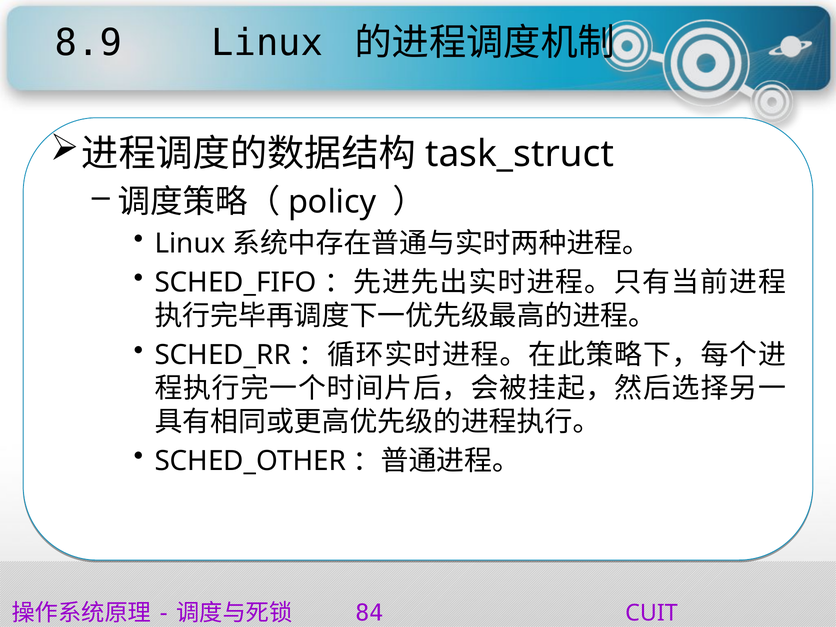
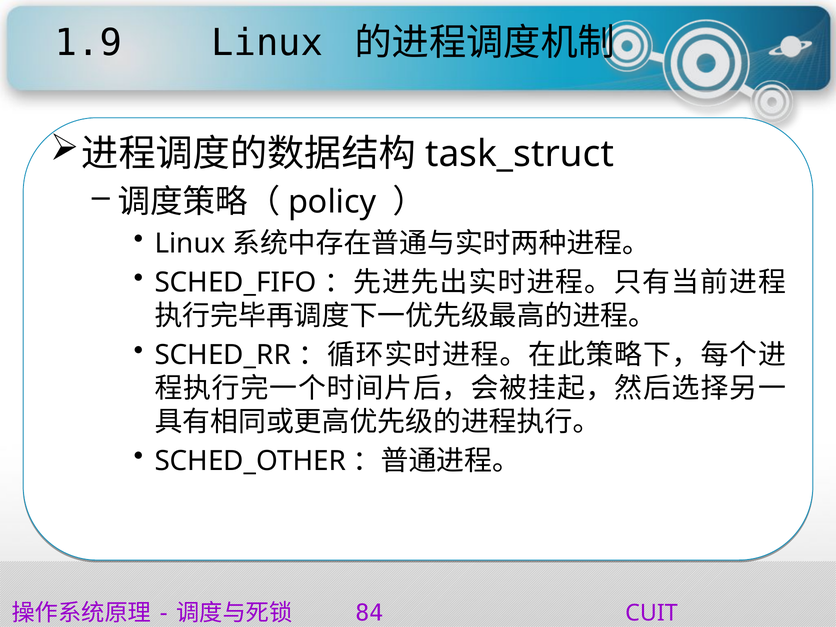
8.9: 8.9 -> 1.9
